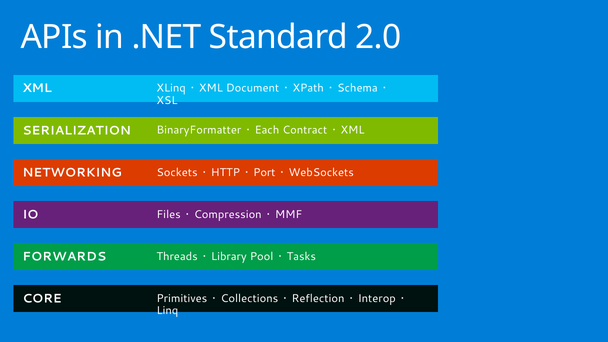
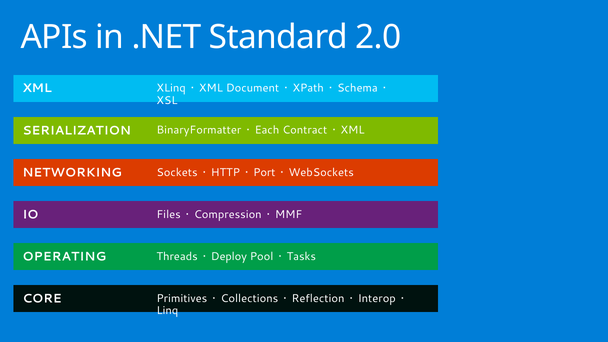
FORWARDS: FORWARDS -> OPERATING
Library: Library -> Deploy
